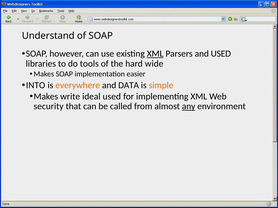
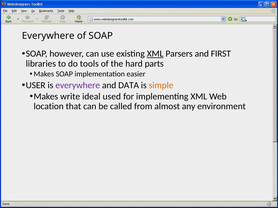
Understand at (48, 36): Understand -> Everywhere
and USED: USED -> FIRST
wide: wide -> parts
INTO: INTO -> USER
everywhere at (78, 85) colour: orange -> purple
security: security -> location
any underline: present -> none
